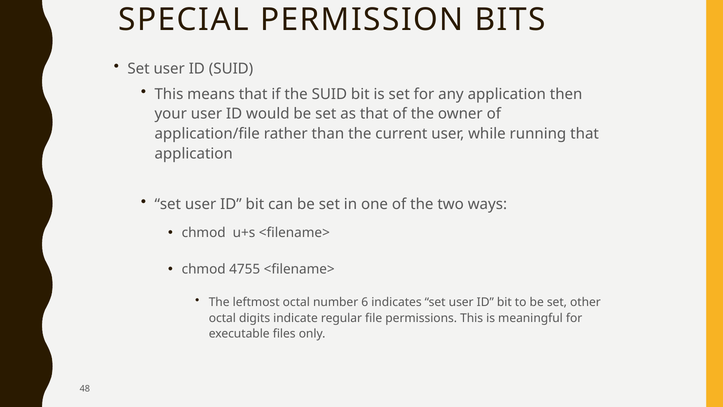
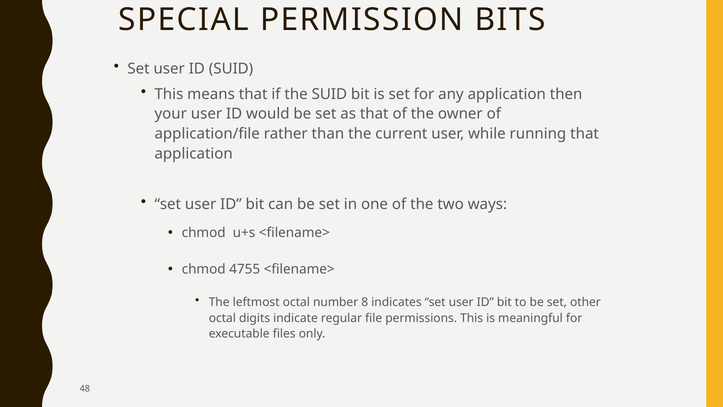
6: 6 -> 8
